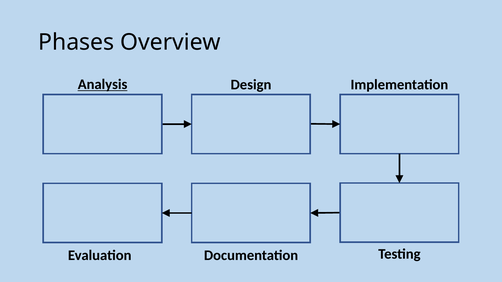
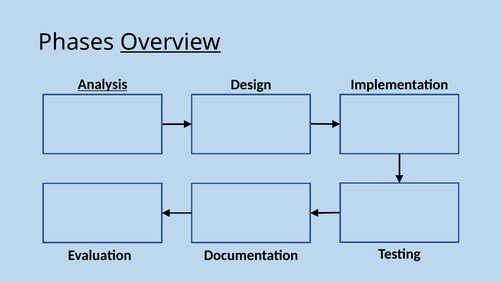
Overview underline: none -> present
